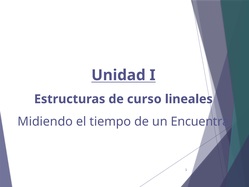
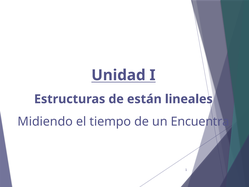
curso: curso -> están
